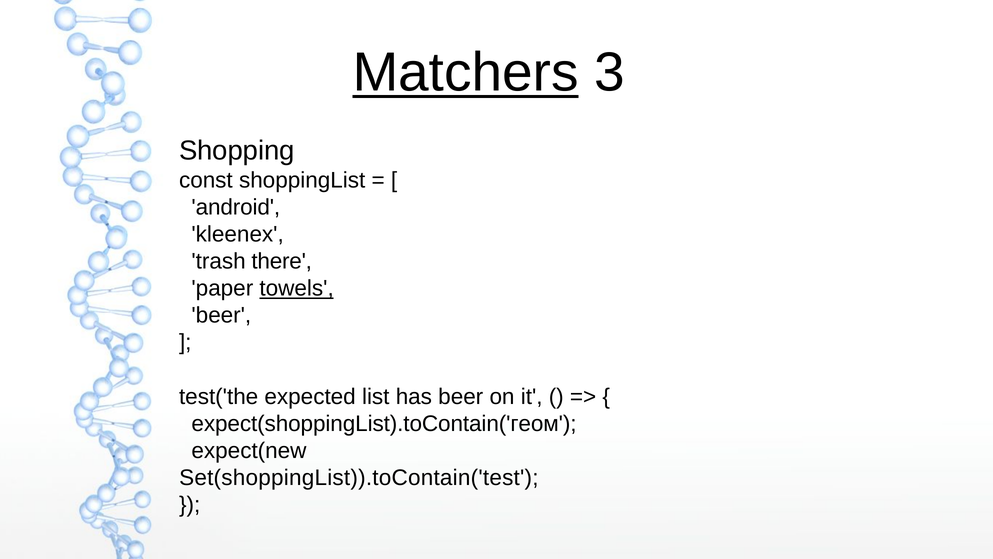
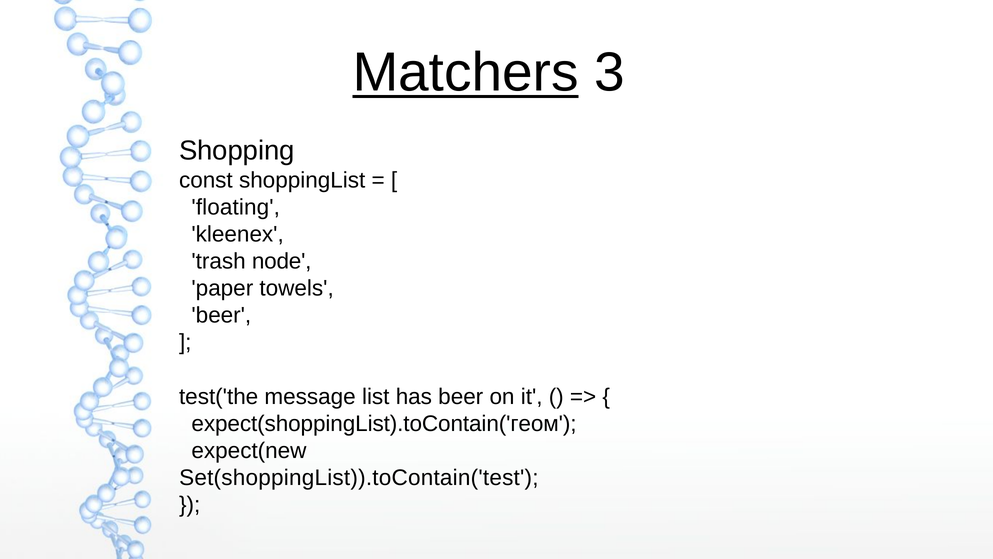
android: android -> floating
there: there -> node
towels underline: present -> none
expected: expected -> message
